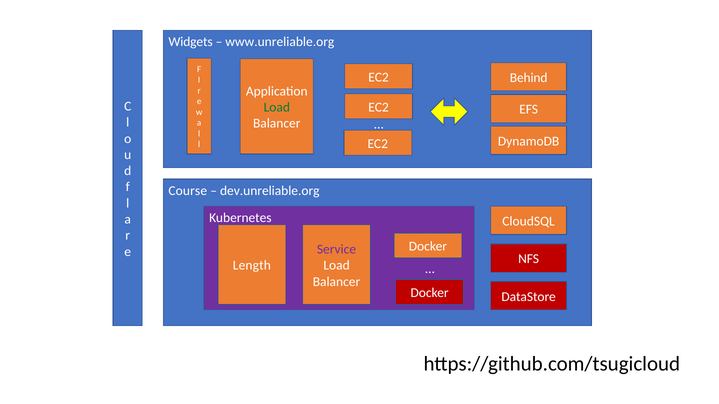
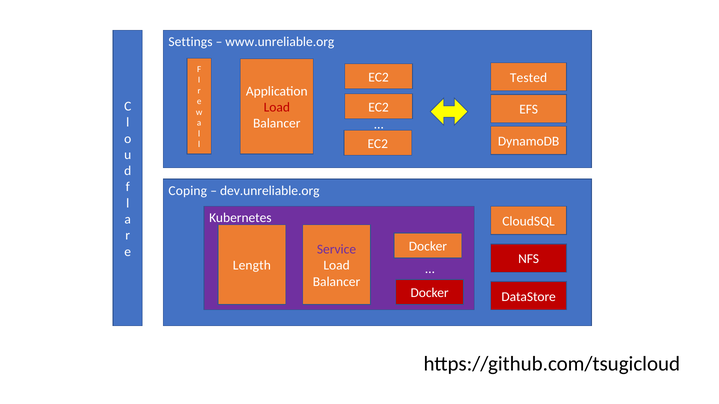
Widgets: Widgets -> Settings
Behind: Behind -> Tested
Load at (277, 107) colour: green -> red
Course: Course -> Coping
